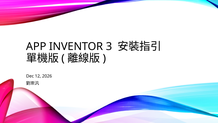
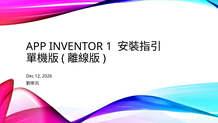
3: 3 -> 1
